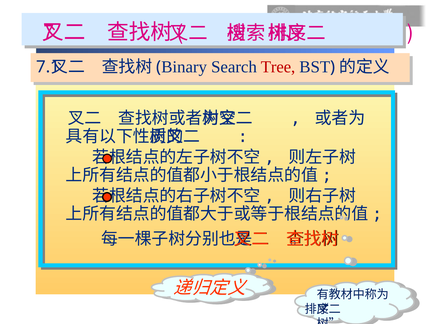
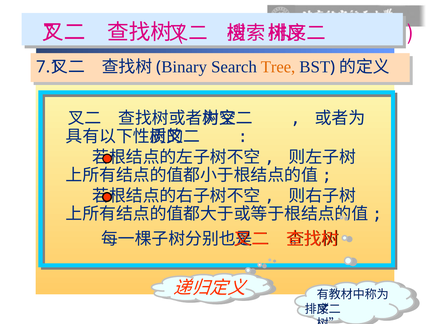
Tree colour: red -> orange
